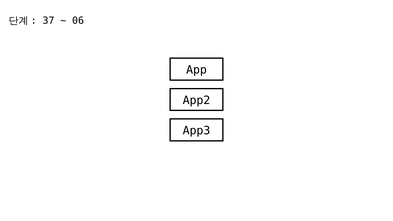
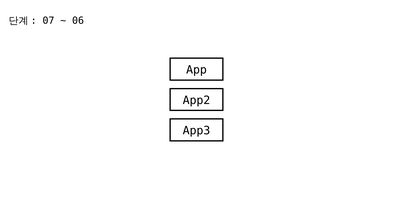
37: 37 -> 07
